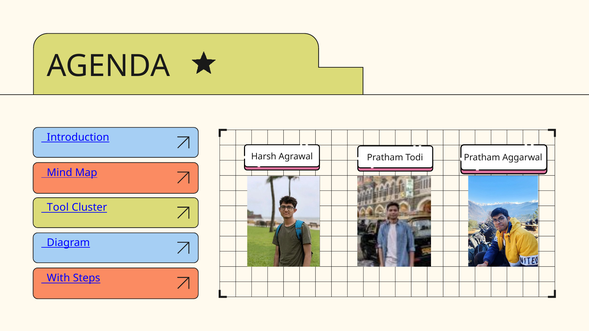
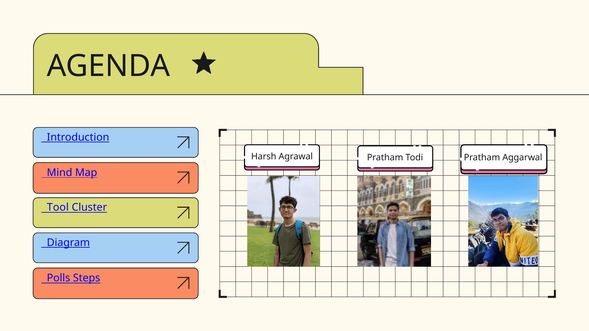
With: With -> Polls
